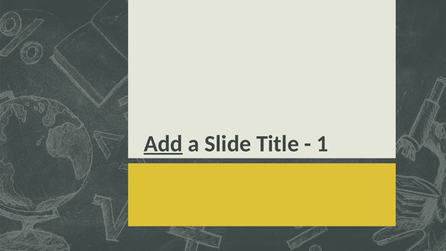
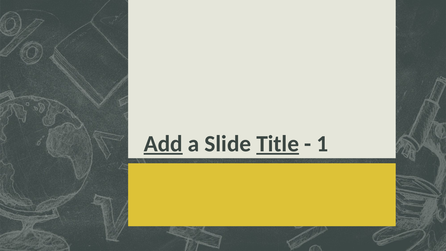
Title underline: none -> present
